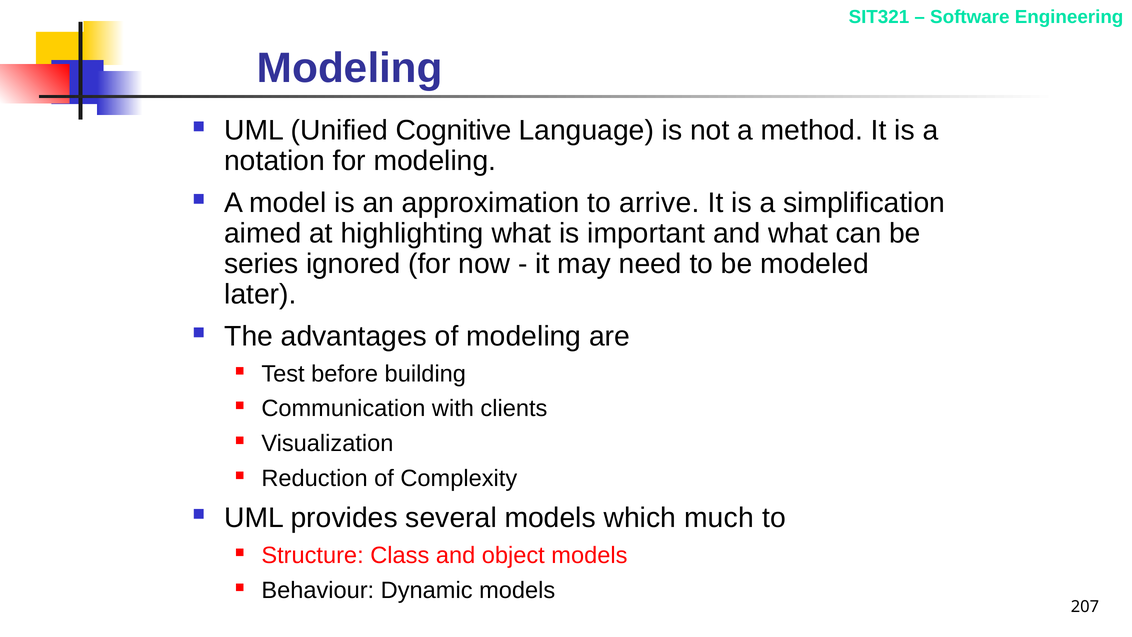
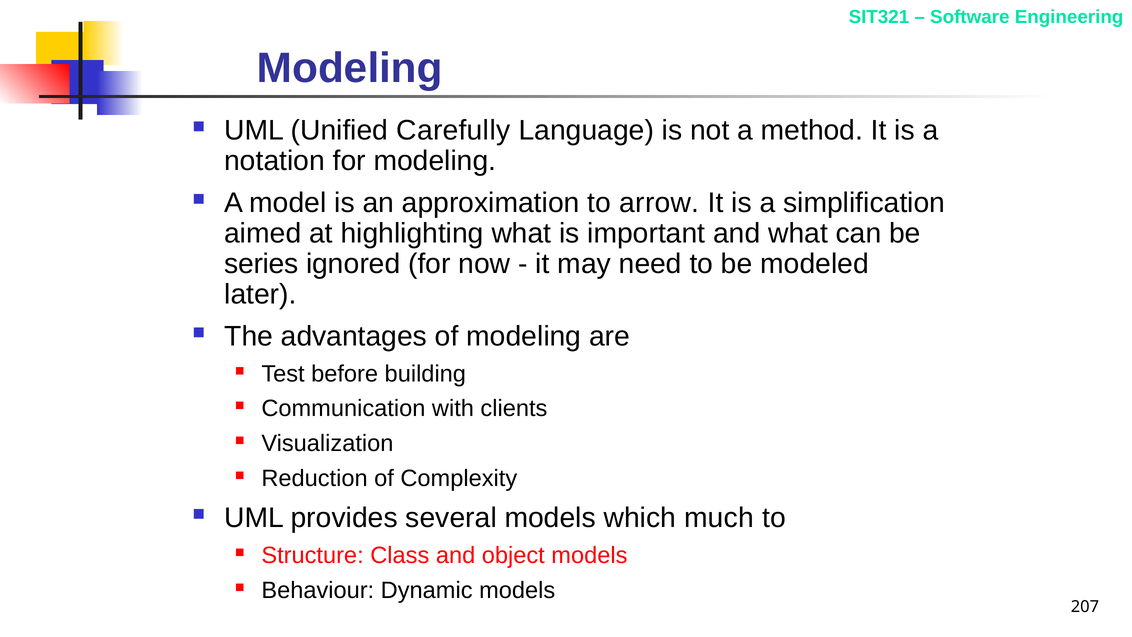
Cognitive: Cognitive -> Carefully
arrive: arrive -> arrow
